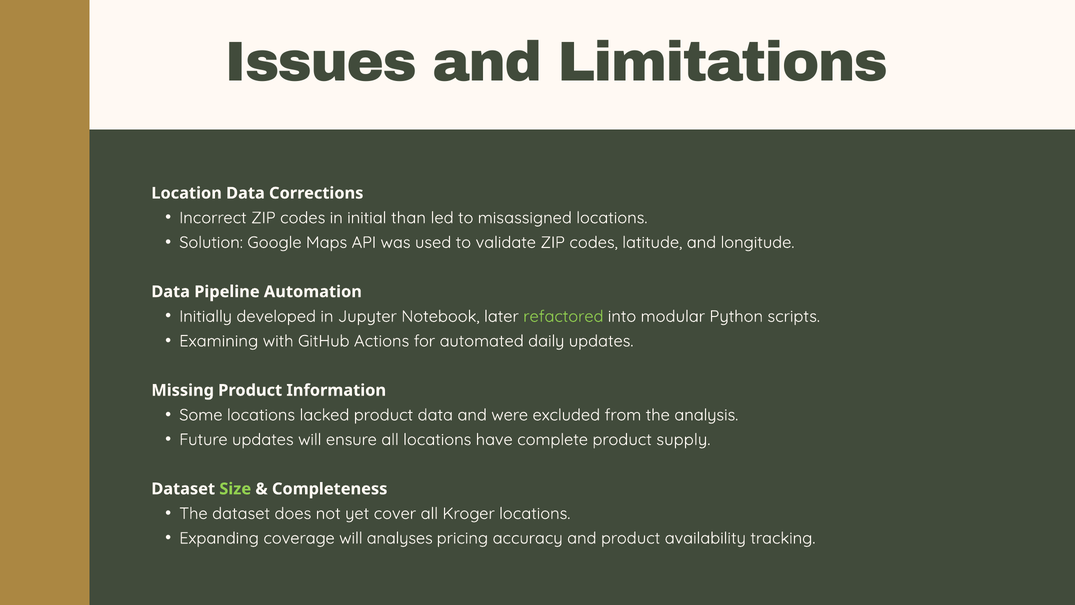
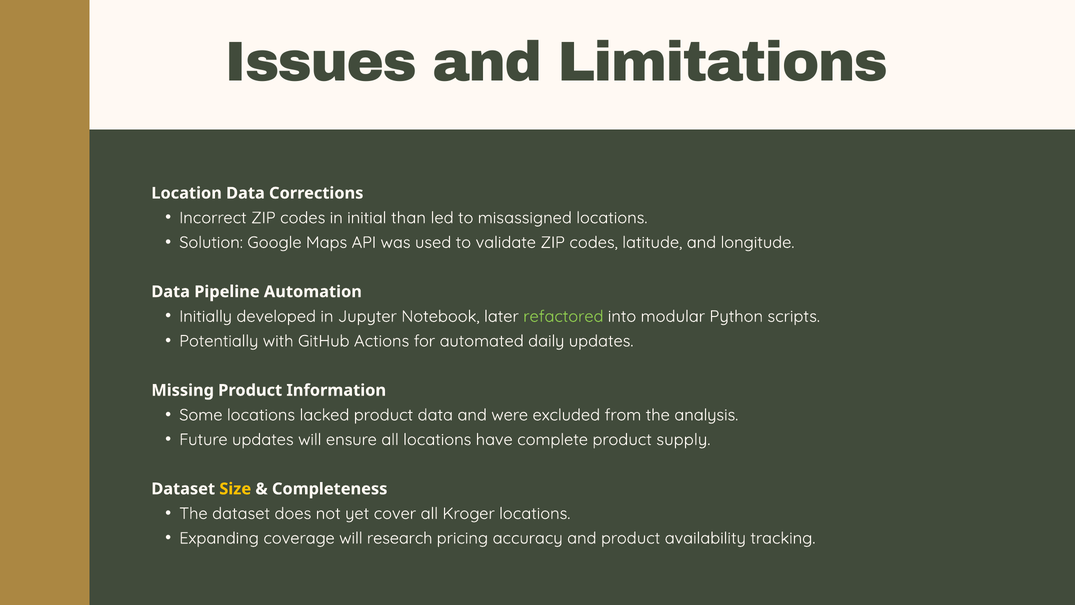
Examining: Examining -> Potentially
Size colour: light green -> yellow
analyses: analyses -> research
